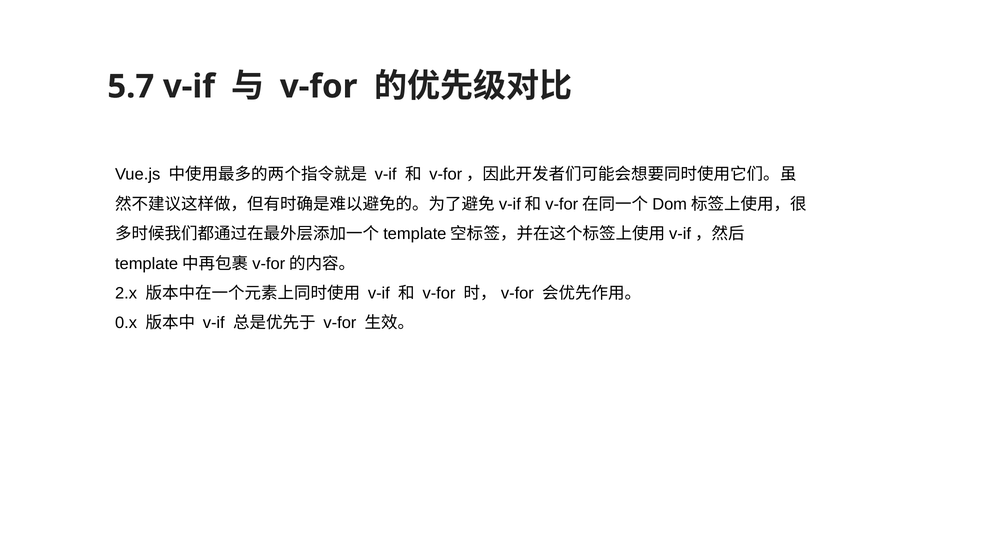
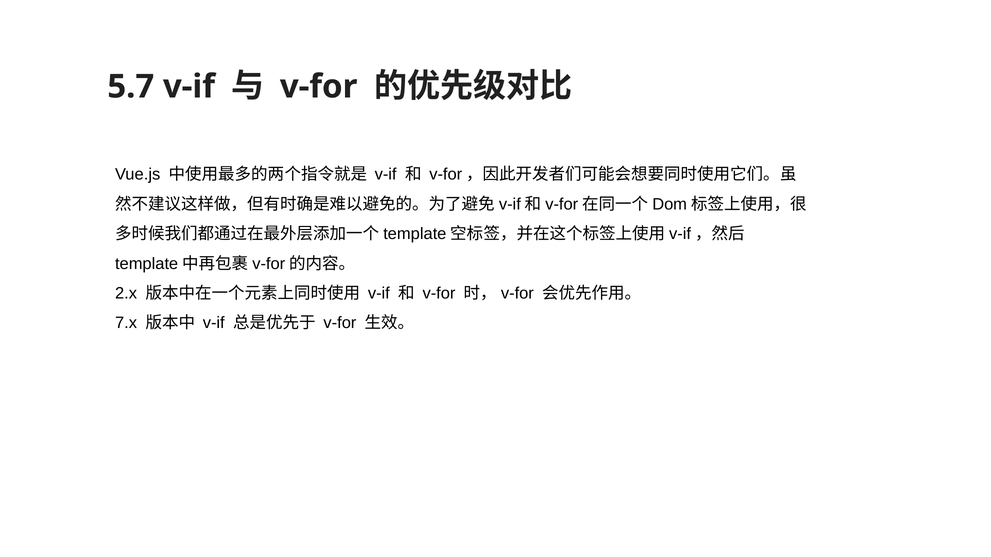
0.x: 0.x -> 7.x
